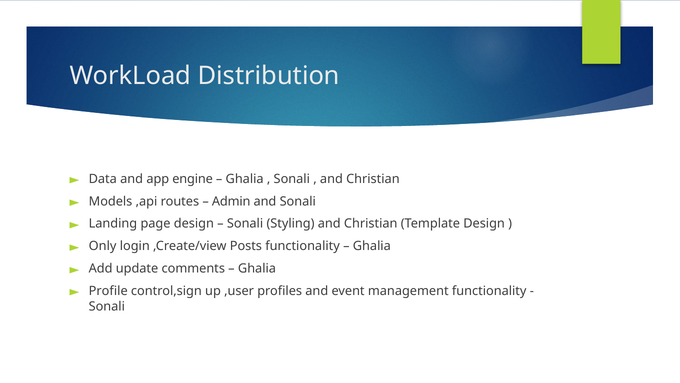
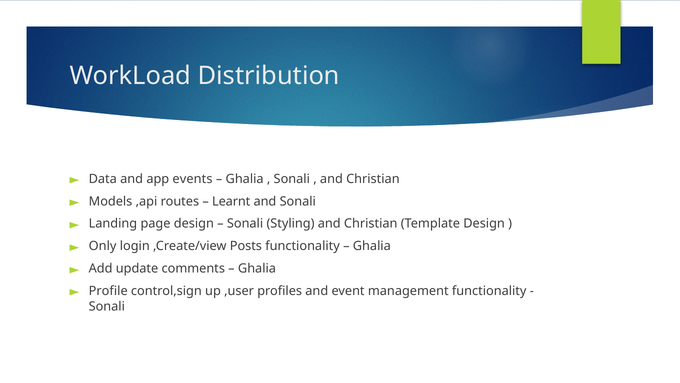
engine: engine -> events
Admin: Admin -> Learnt
